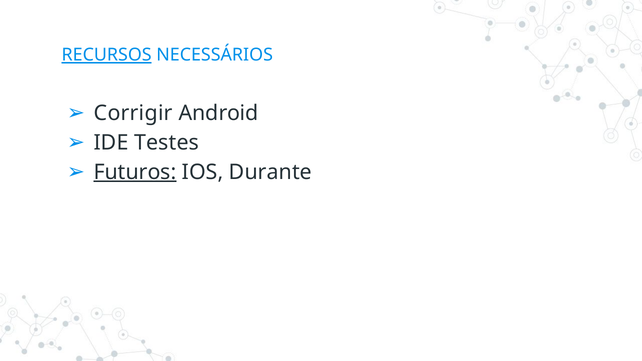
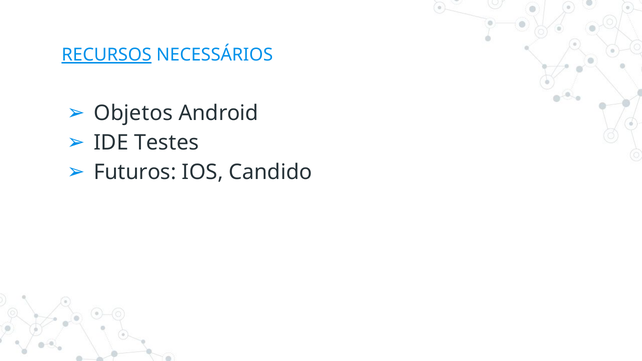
Corrigir: Corrigir -> Objetos
Futuros underline: present -> none
Durante: Durante -> Candido
